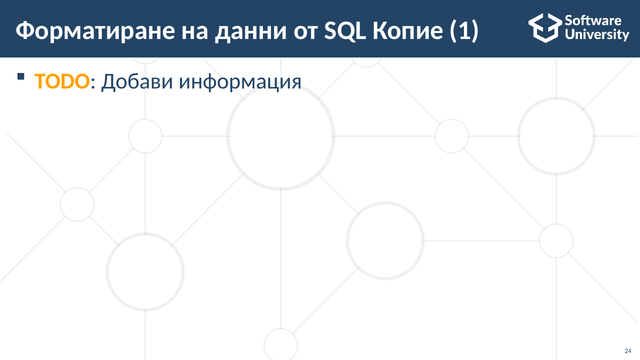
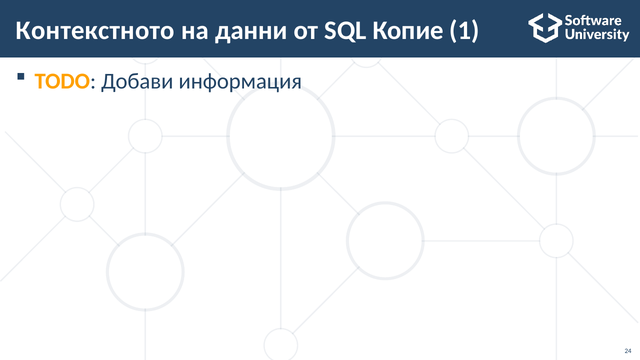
Форматиране: Форматиране -> Контекстното
